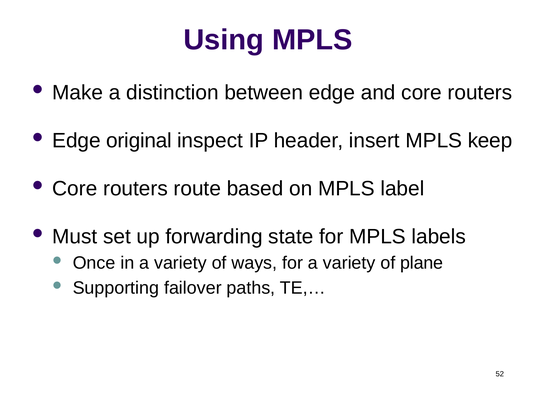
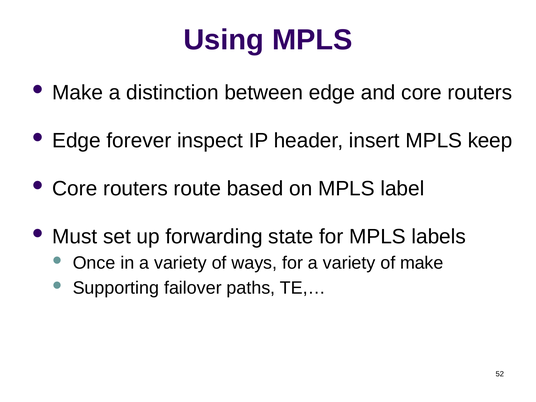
original: original -> forever
of plane: plane -> make
